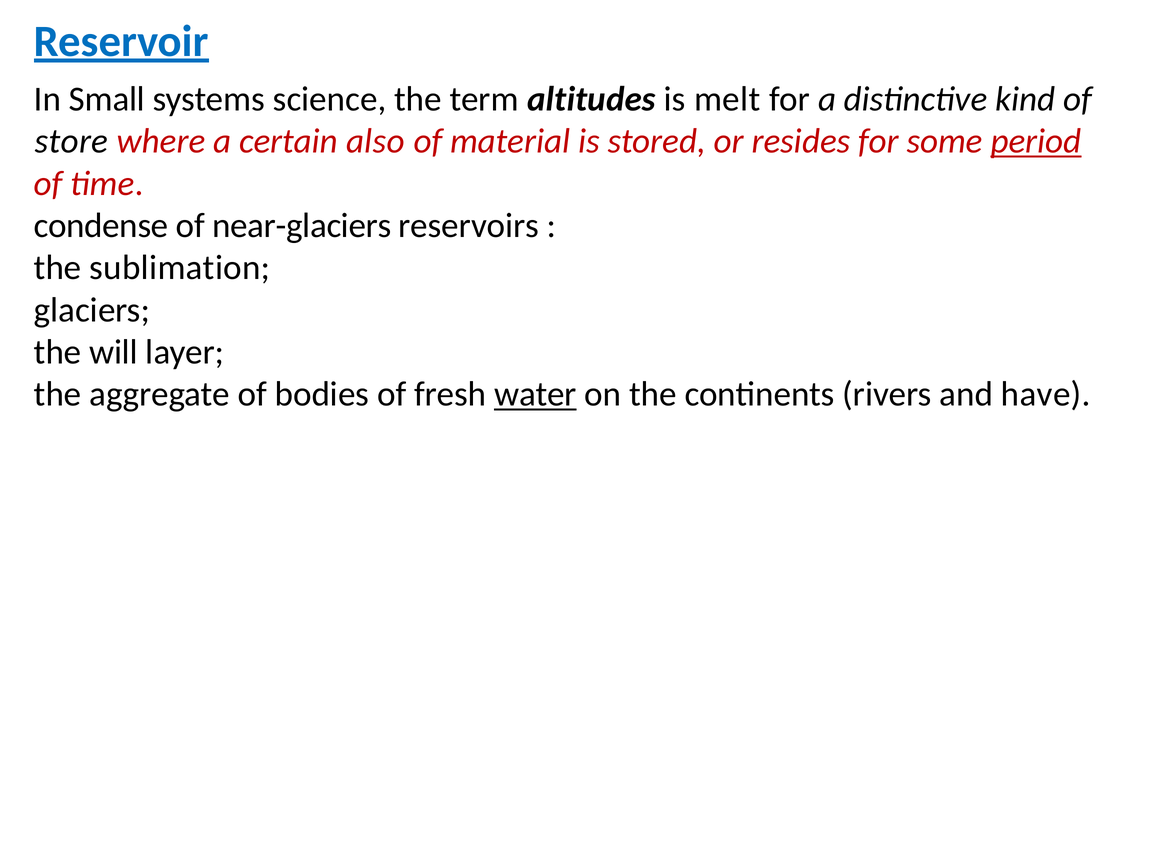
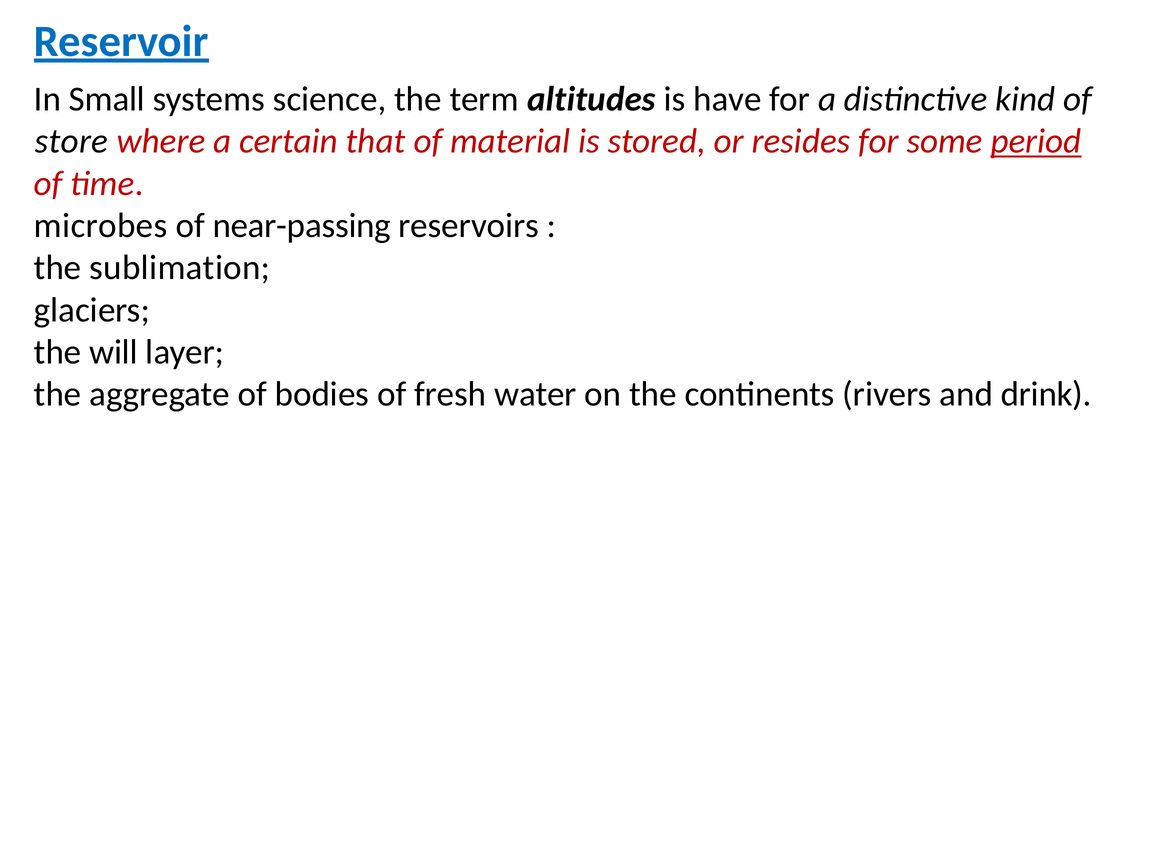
melt: melt -> have
also: also -> that
condense: condense -> microbes
near-glaciers: near-glaciers -> near-passing
water underline: present -> none
have: have -> drink
